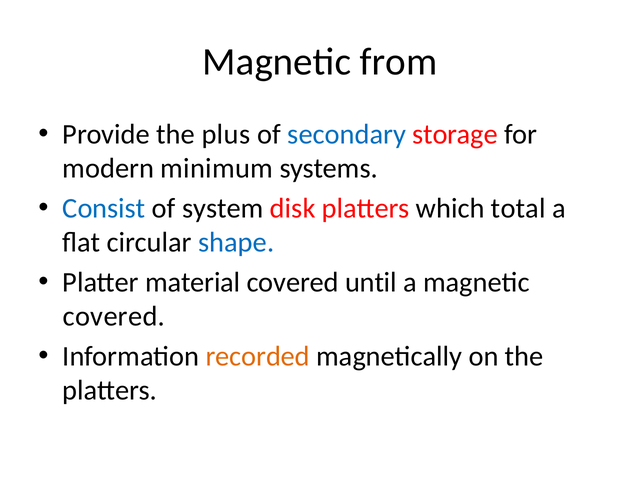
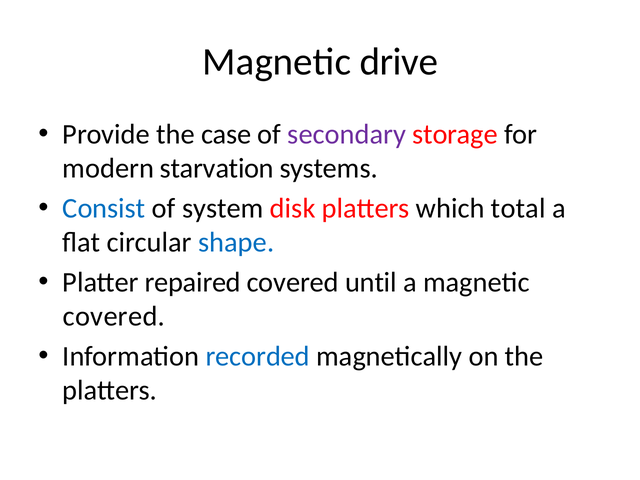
from: from -> drive
plus: plus -> case
secondary colour: blue -> purple
minimum: minimum -> starvation
material: material -> repaired
recorded colour: orange -> blue
